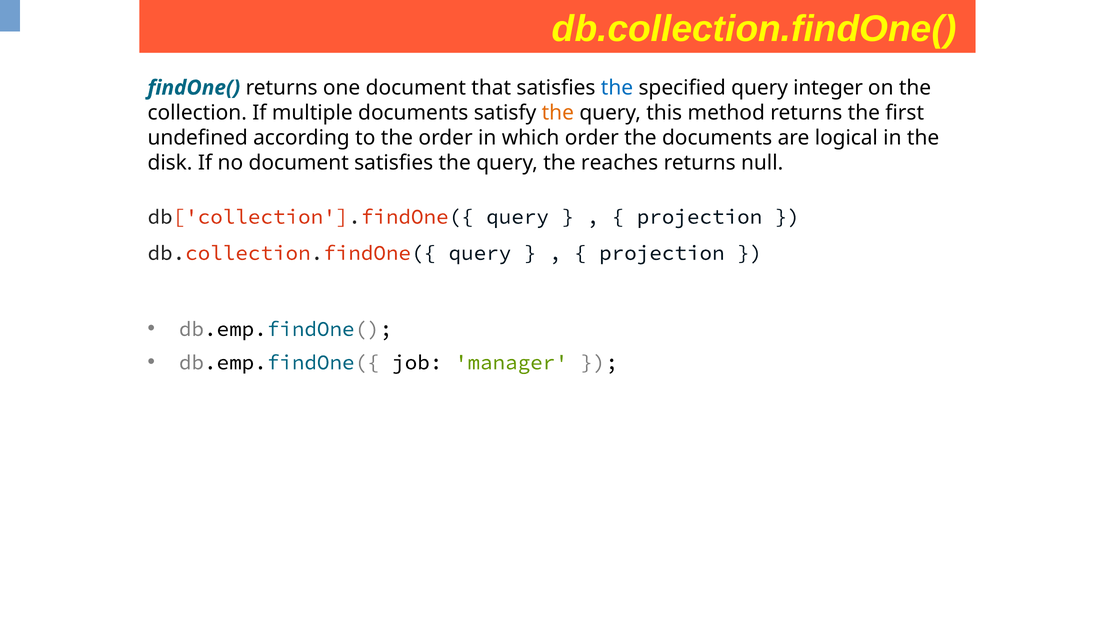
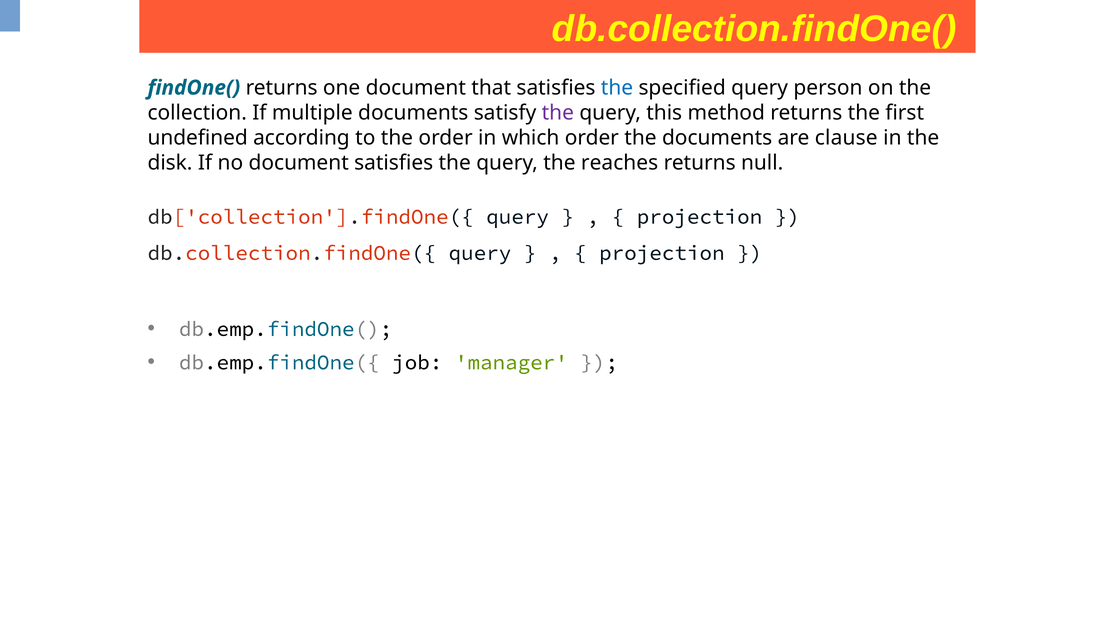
integer: integer -> person
the at (558, 113) colour: orange -> purple
logical: logical -> clause
